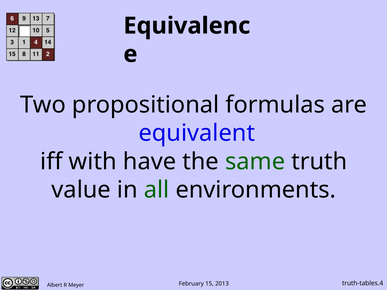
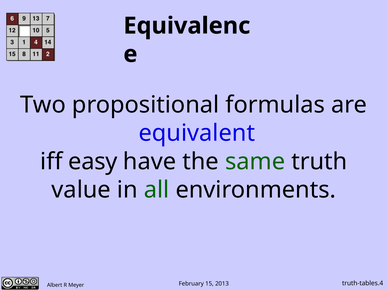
with: with -> easy
